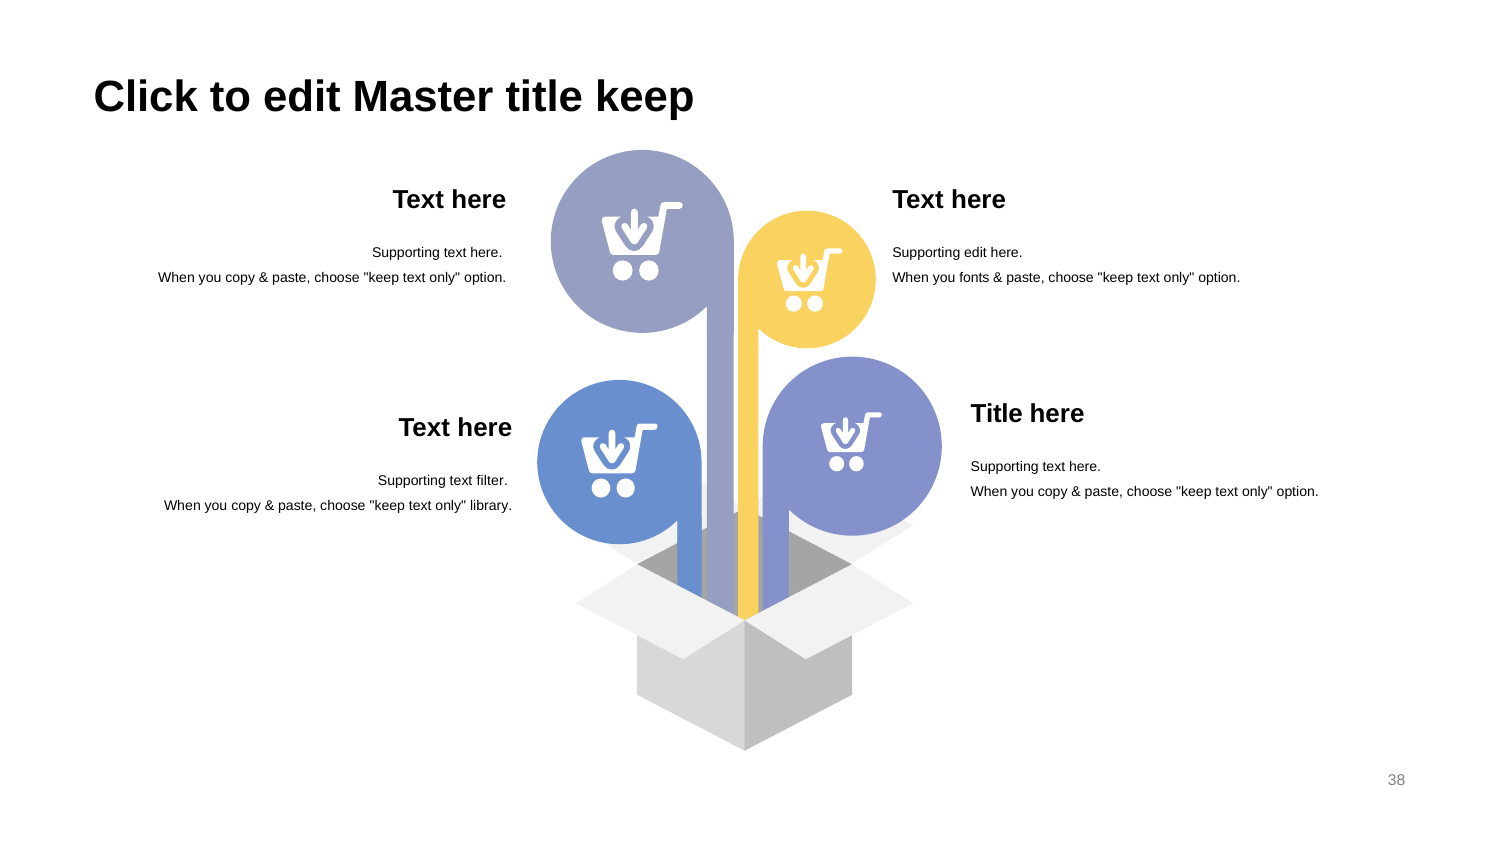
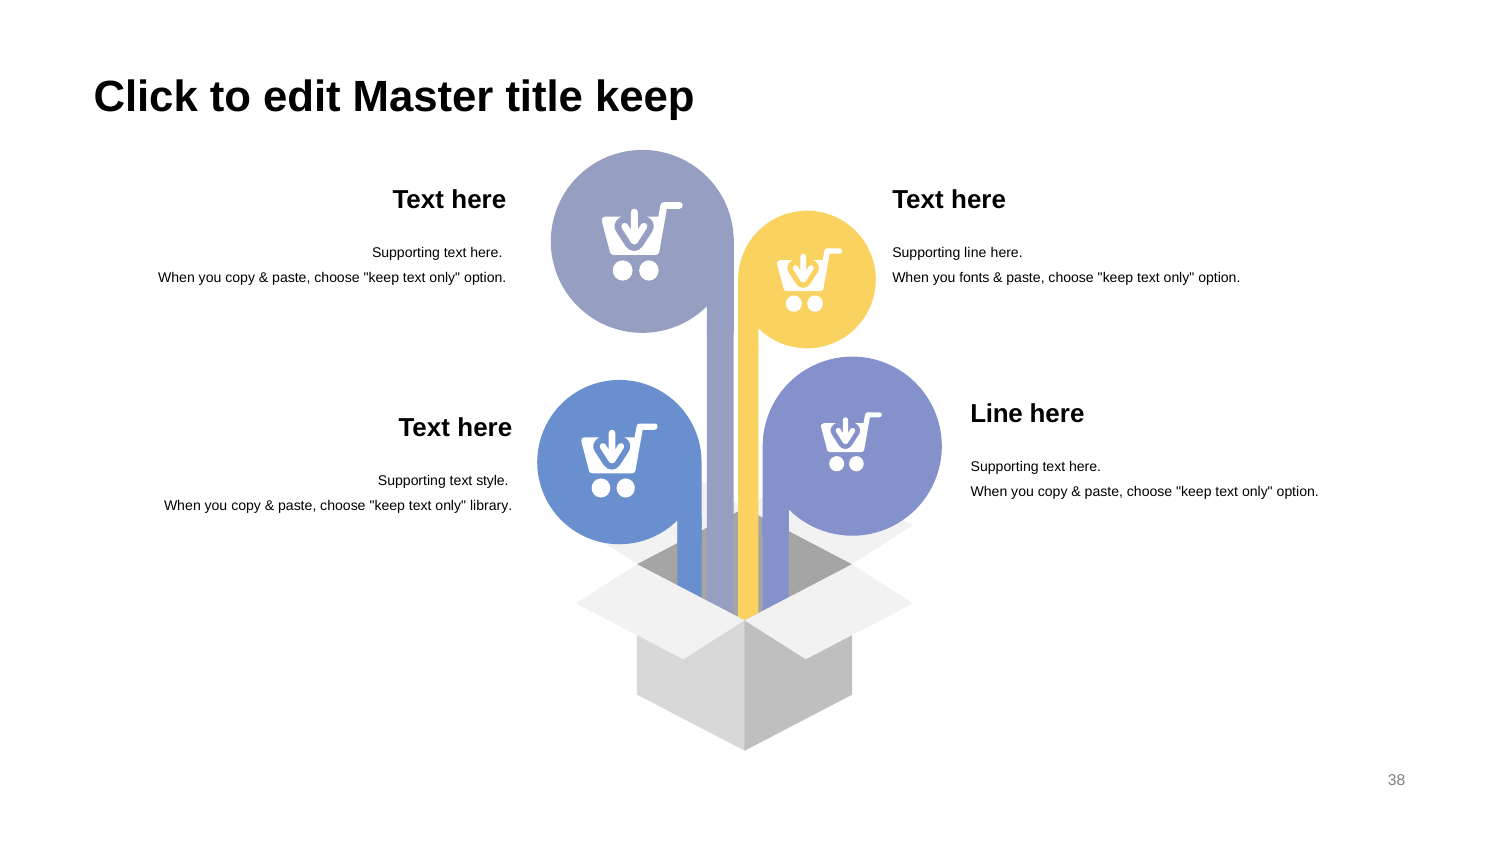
Supporting edit: edit -> line
Title at (997, 414): Title -> Line
filter: filter -> style
